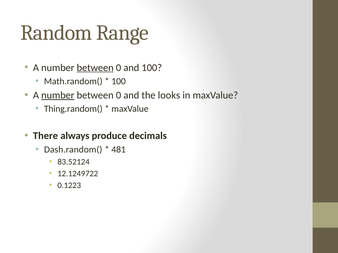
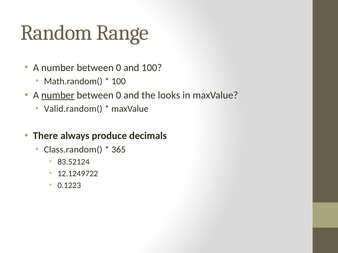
between at (95, 68) underline: present -> none
Thing.random(: Thing.random( -> Valid.random(
Dash.random(: Dash.random( -> Class.random(
481: 481 -> 365
